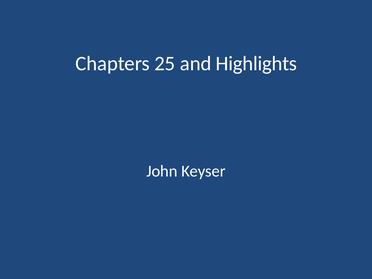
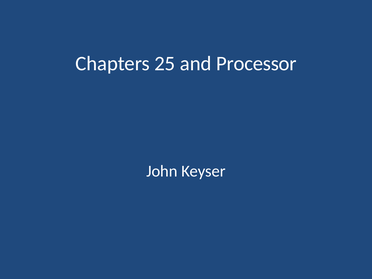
Highlights: Highlights -> Processor
